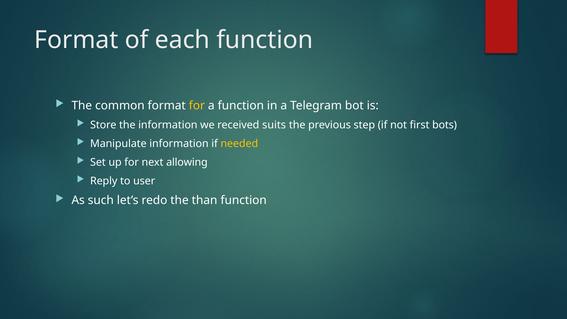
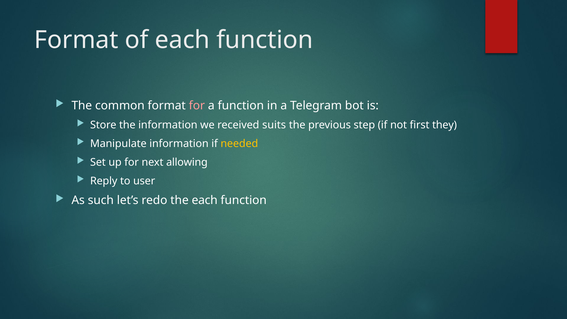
for at (197, 106) colour: yellow -> pink
bots: bots -> they
the than: than -> each
